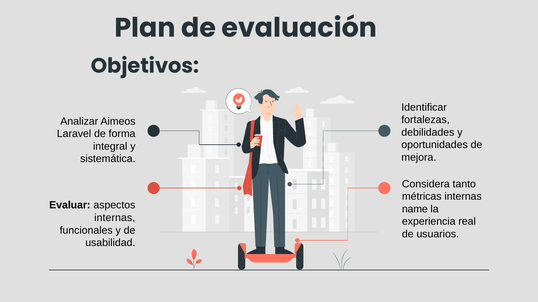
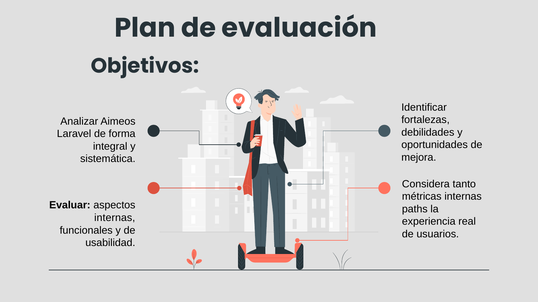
name: name -> paths
